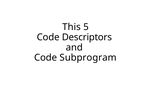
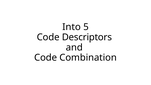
This: This -> Into
Subprogram: Subprogram -> Combination
